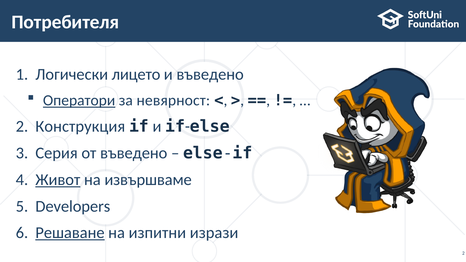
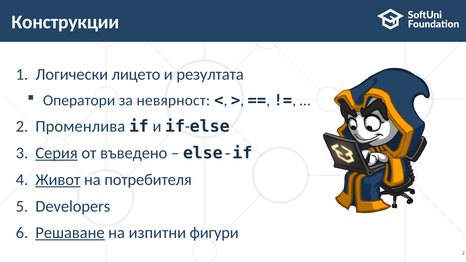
Потребителя: Потребителя -> Конструкции
и въведено: въведено -> резултата
Оператори underline: present -> none
Конструкция: Конструкция -> Променлива
Серия underline: none -> present
извършваме: извършваме -> потребителя
изрази: изрази -> фигури
